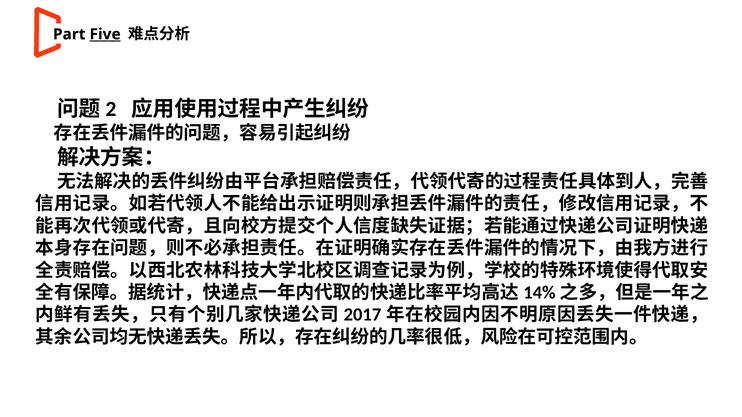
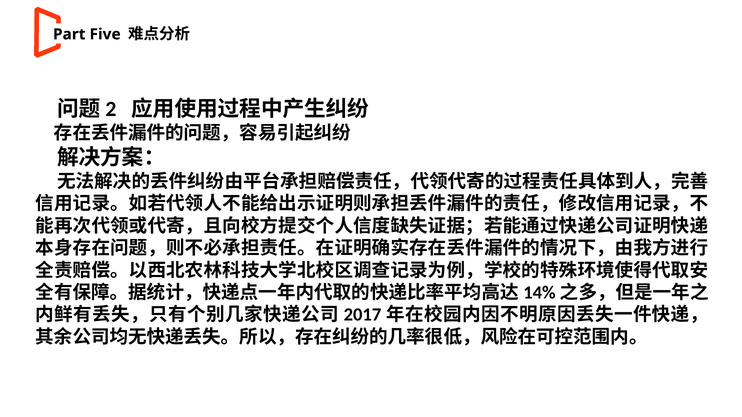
Five underline: present -> none
